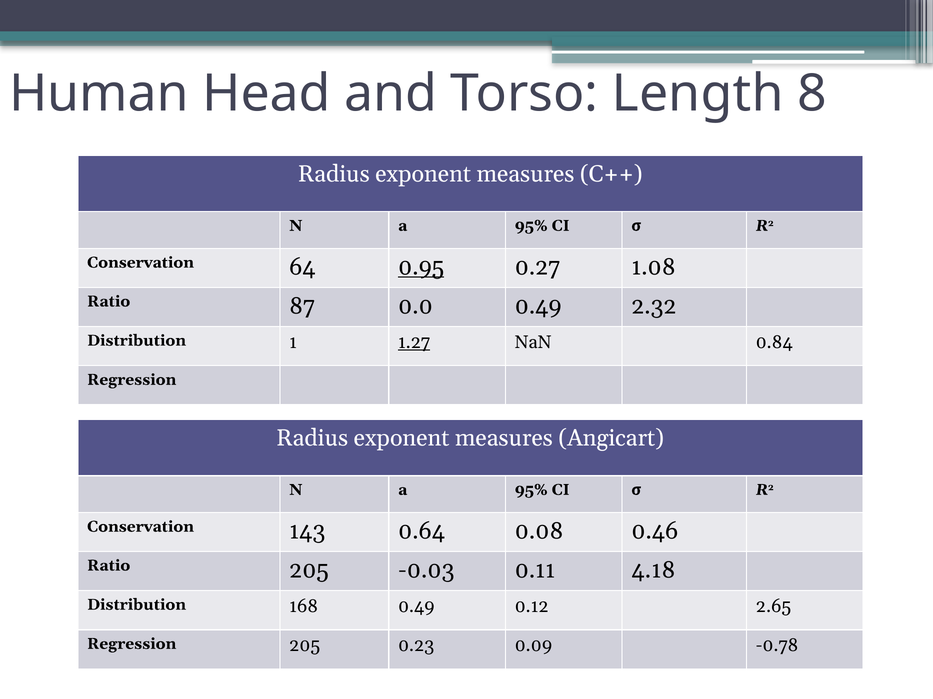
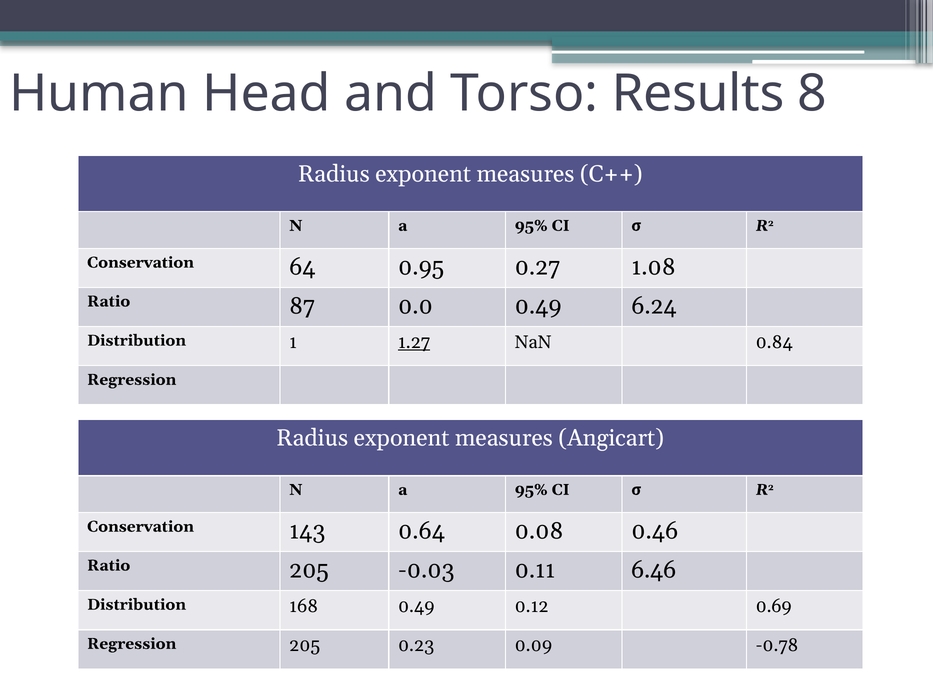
Length: Length -> Results
0.95 underline: present -> none
2.32: 2.32 -> 6.24
4.18: 4.18 -> 6.46
2.65: 2.65 -> 0.69
